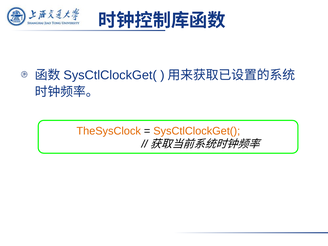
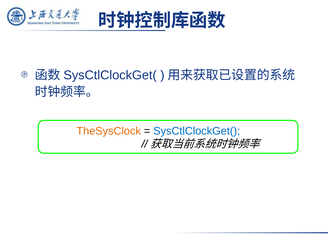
SysCtlClockGet( at (197, 131) colour: orange -> blue
